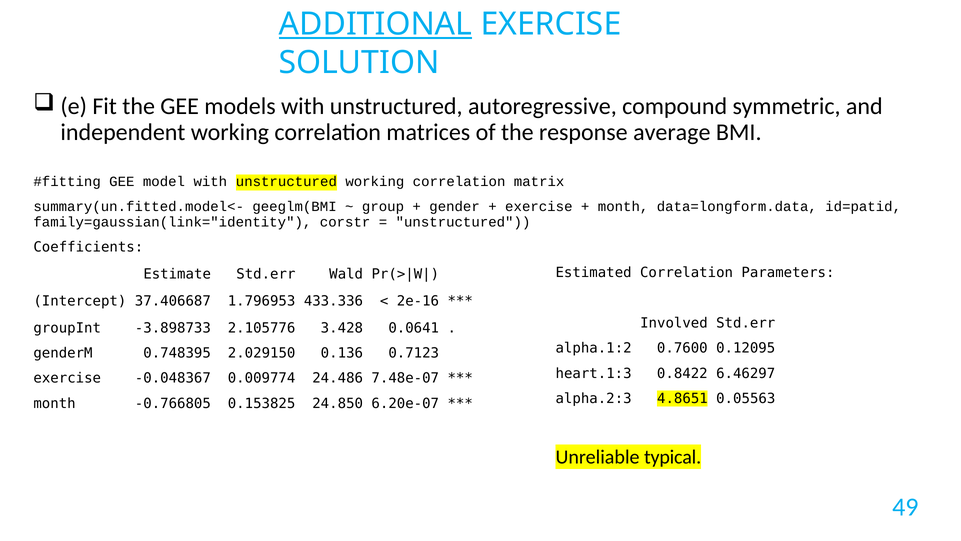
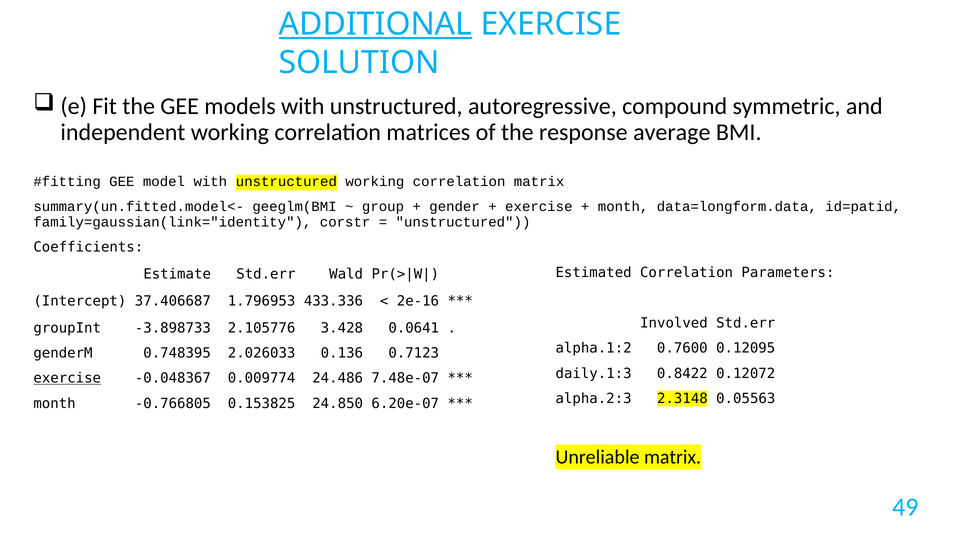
2.029150: 2.029150 -> 2.026033
heart.1:3: heart.1:3 -> daily.1:3
6.46297: 6.46297 -> 0.12072
exercise at (67, 378) underline: none -> present
4.8651: 4.8651 -> 2.3148
Unreliable typical: typical -> matrix
